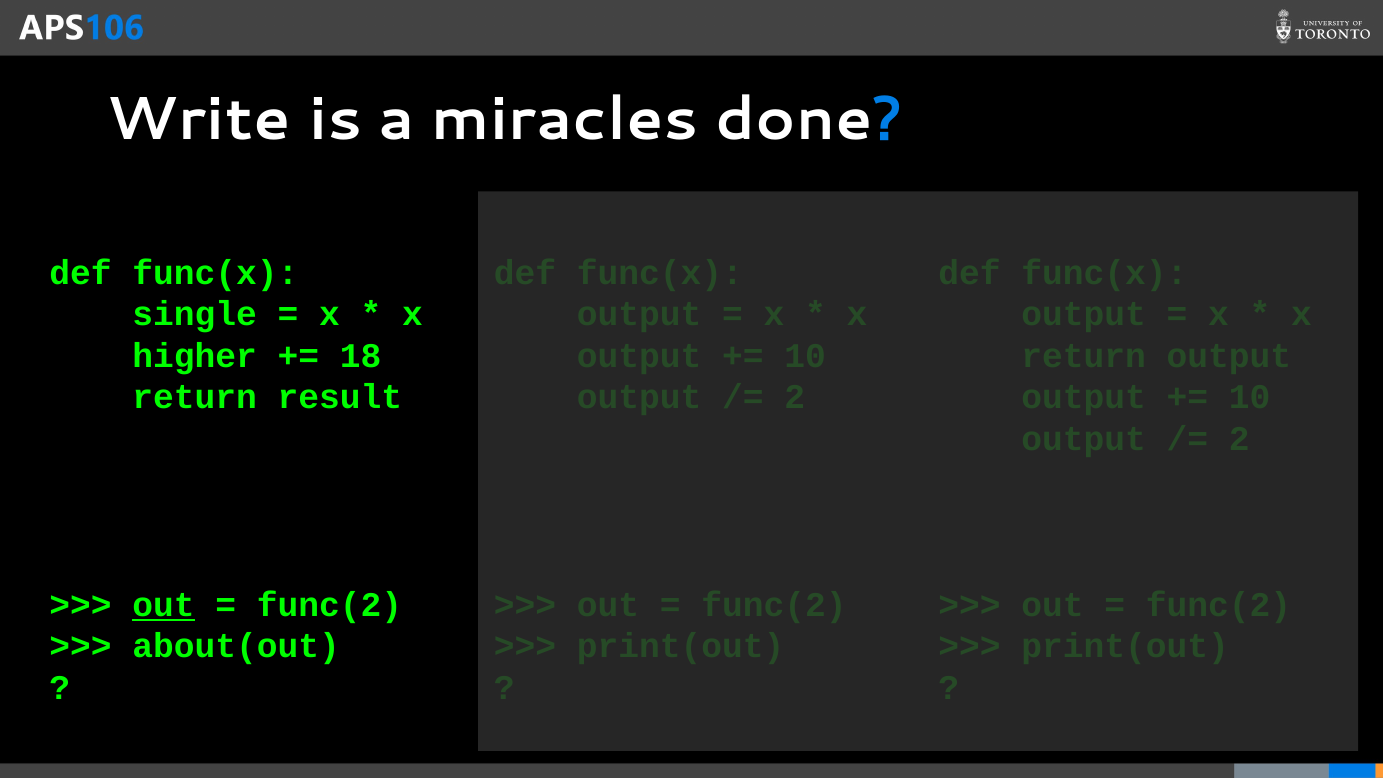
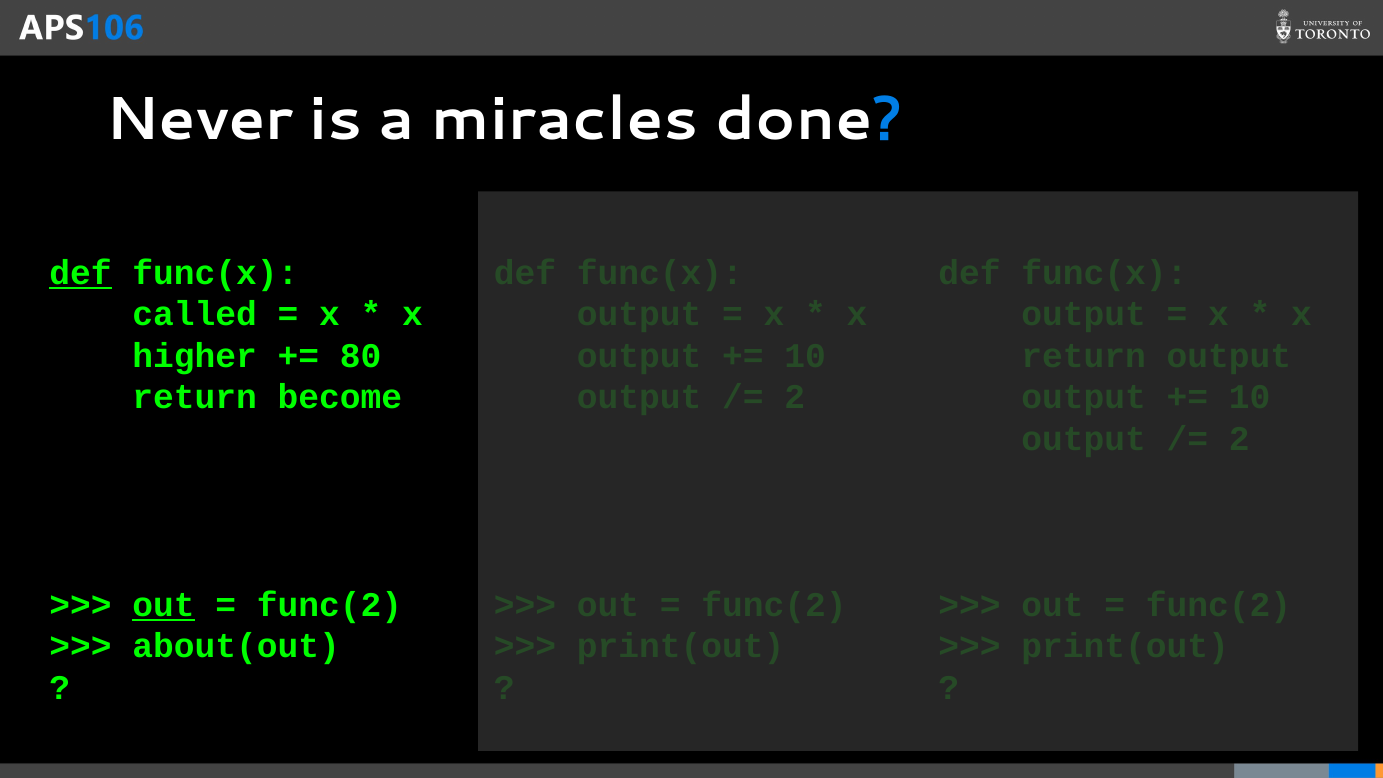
Write: Write -> Never
def at (80, 273) underline: none -> present
single: single -> called
18: 18 -> 80
result: result -> become
